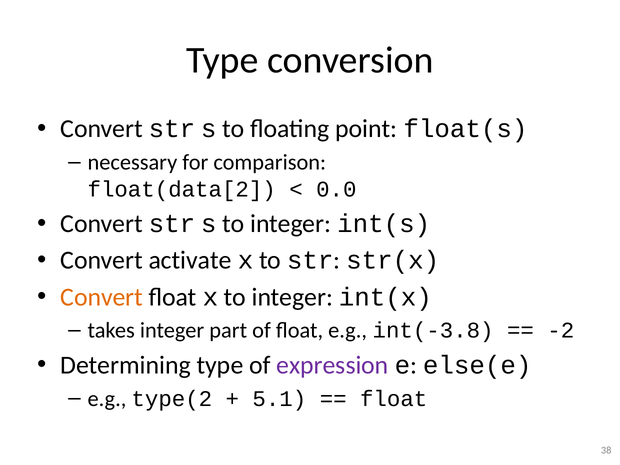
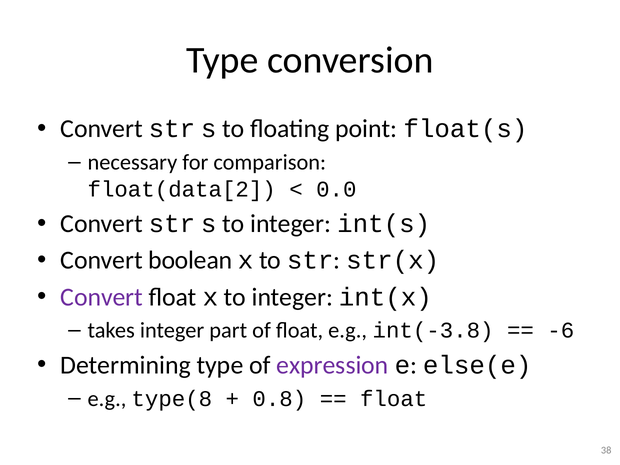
activate: activate -> boolean
Convert at (102, 297) colour: orange -> purple
-2: -2 -> -6
type(2: type(2 -> type(8
5.1: 5.1 -> 0.8
